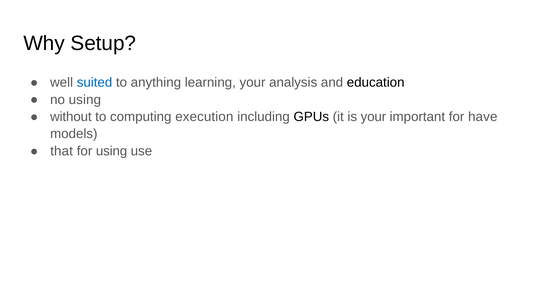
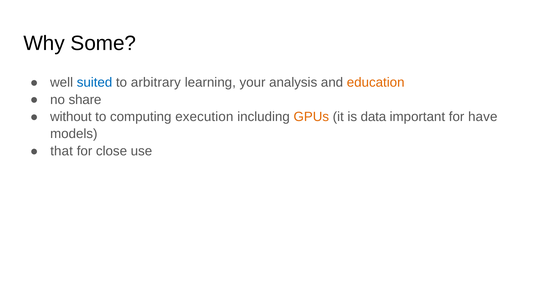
Setup: Setup -> Some
anything: anything -> arbitrary
education colour: black -> orange
no using: using -> share
GPUs colour: black -> orange
is your: your -> data
for using: using -> close
